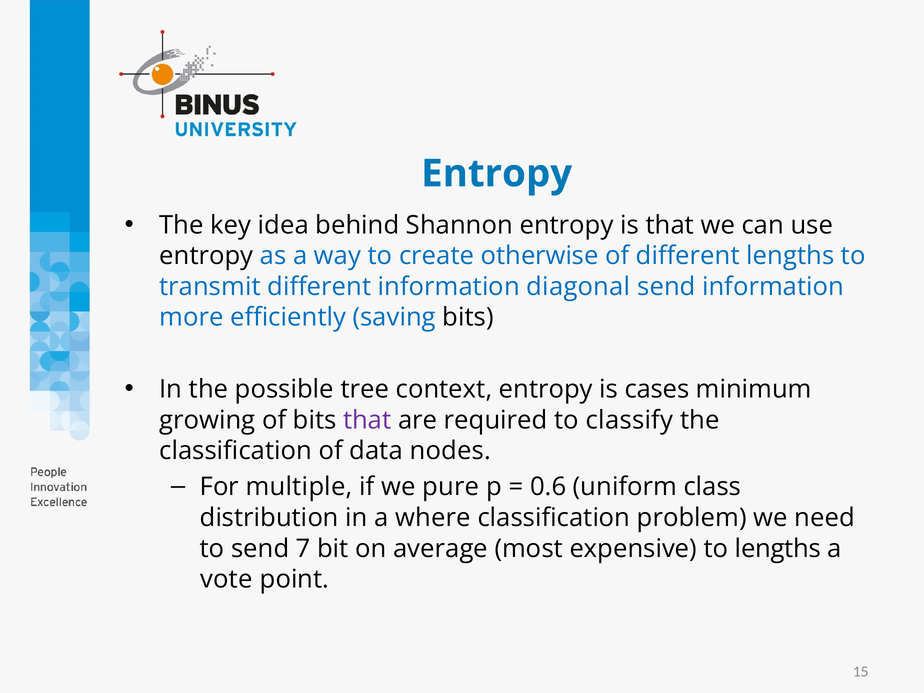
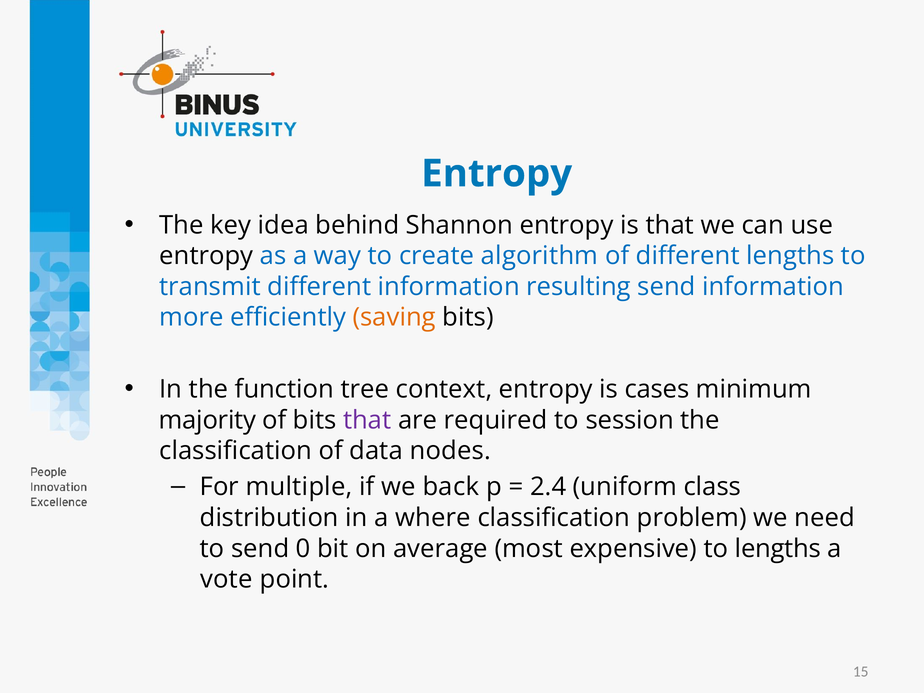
otherwise: otherwise -> algorithm
diagonal: diagonal -> resulting
saving colour: blue -> orange
possible: possible -> function
growing: growing -> majority
classify: classify -> session
pure: pure -> back
0.6: 0.6 -> 2.4
7: 7 -> 0
